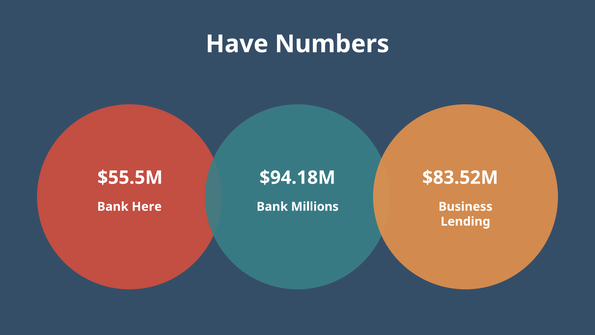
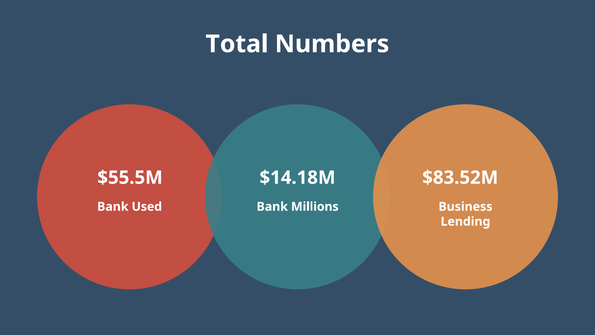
Have: Have -> Total
$94.18M: $94.18M -> $14.18M
Here: Here -> Used
